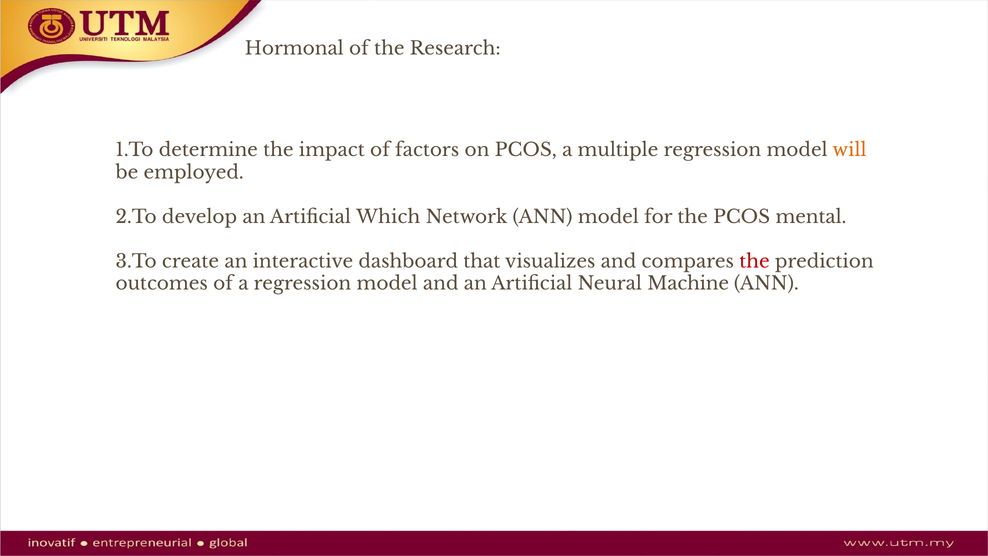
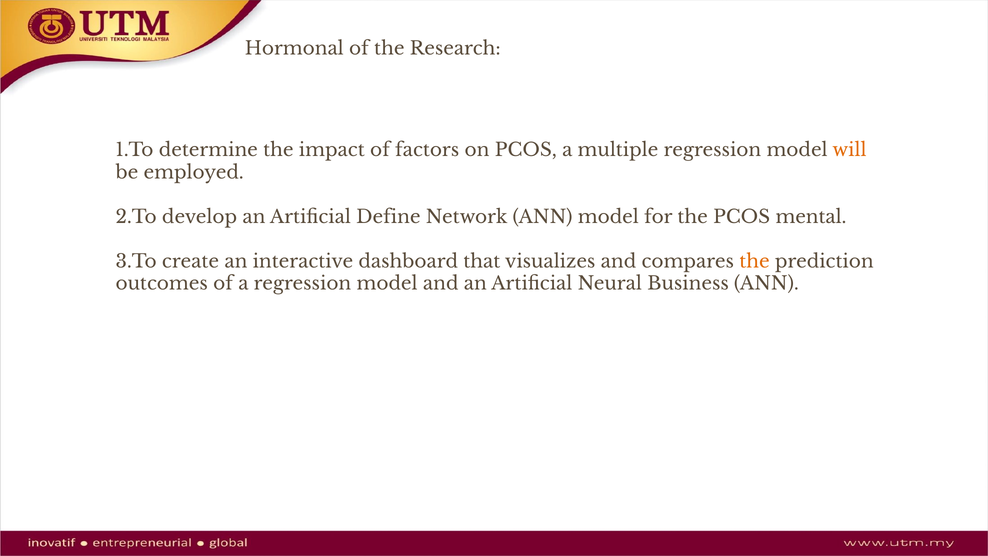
Which: Which -> Define
the at (754, 261) colour: red -> orange
Machine: Machine -> Business
